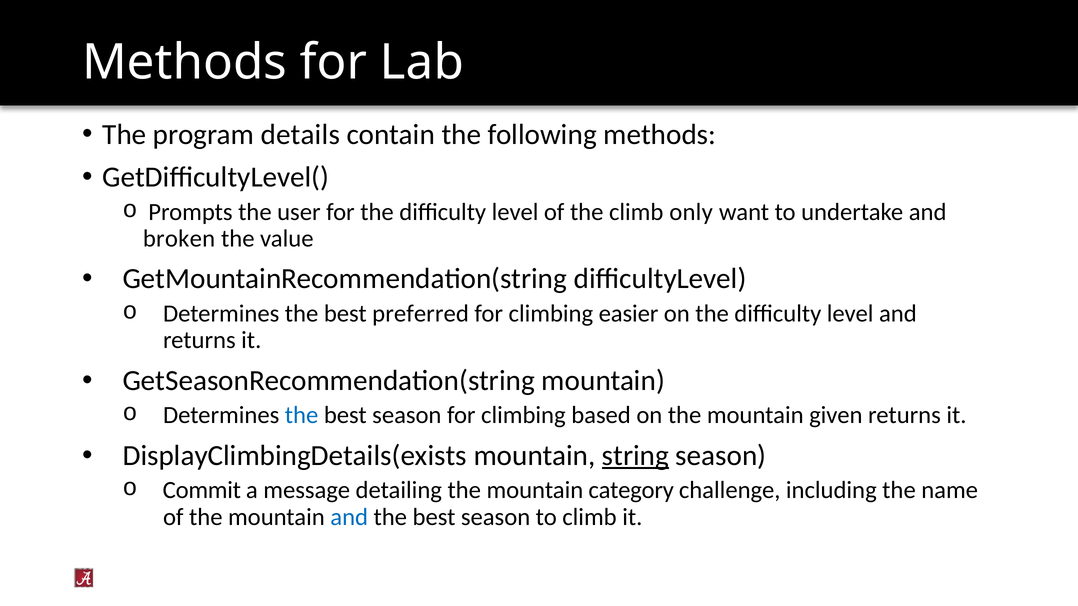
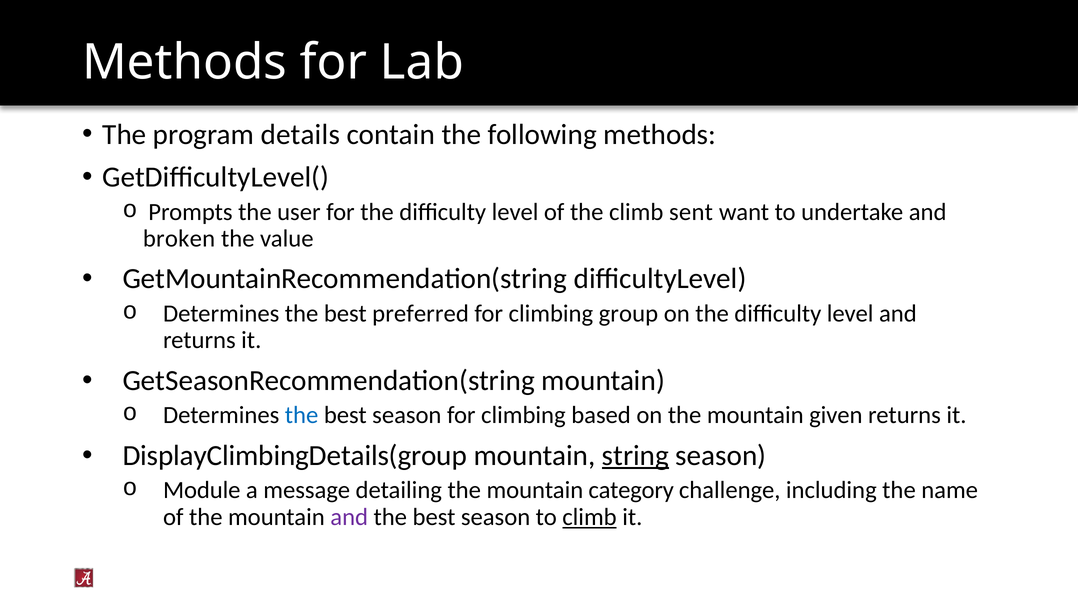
only: only -> sent
easier: easier -> group
DisplayClimbingDetails(exists: DisplayClimbingDetails(exists -> DisplayClimbingDetails(group
Commit: Commit -> Module
and at (349, 517) colour: blue -> purple
climb at (589, 517) underline: none -> present
